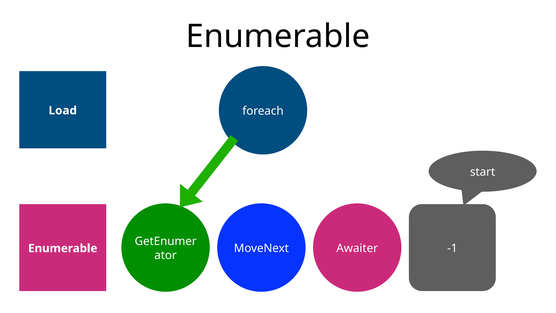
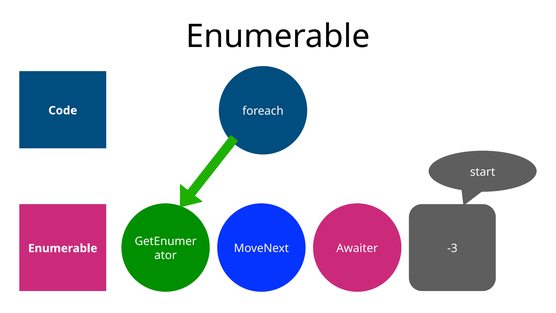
Load: Load -> Code
-1: -1 -> -3
